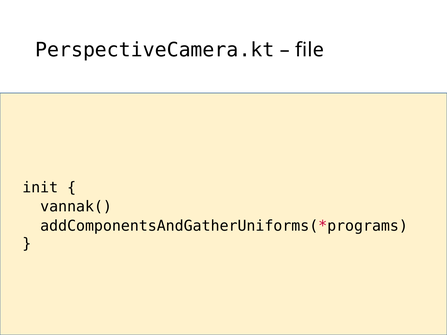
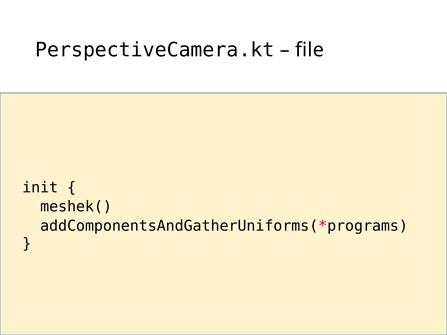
vannak(: vannak( -> meshek(
